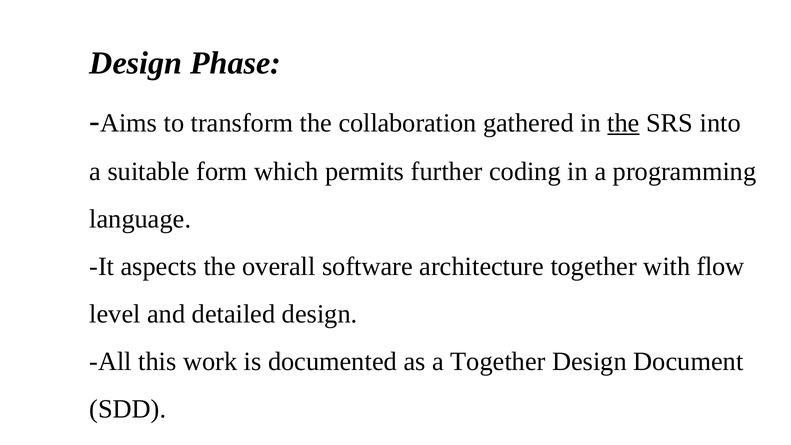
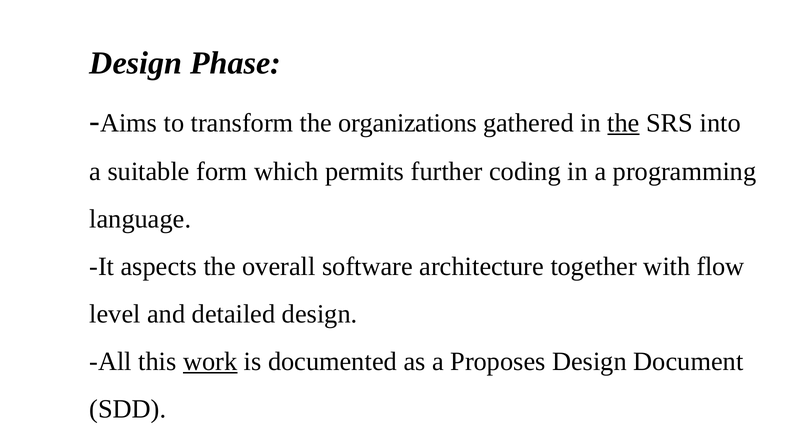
collaboration: collaboration -> organizations
work underline: none -> present
a Together: Together -> Proposes
